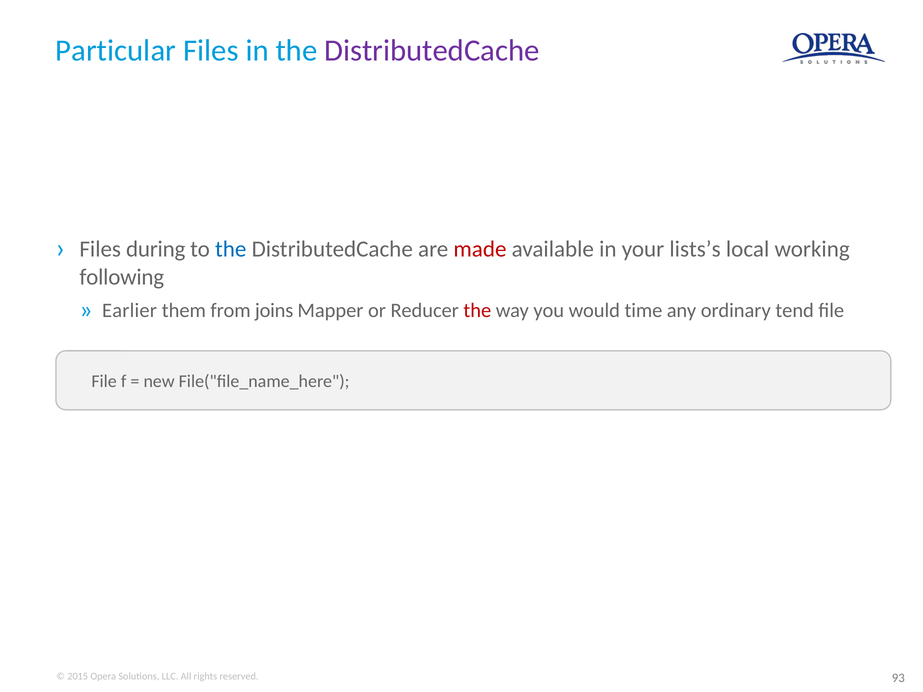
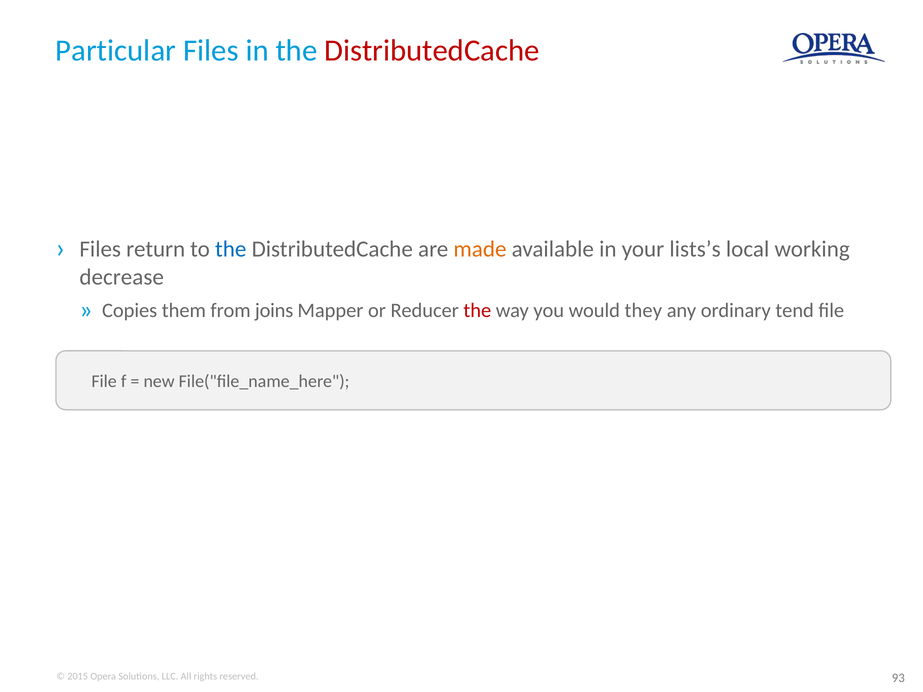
DistributedCache at (432, 51) colour: purple -> red
during: during -> return
made colour: red -> orange
following: following -> decrease
Earlier: Earlier -> Copies
time: time -> they
